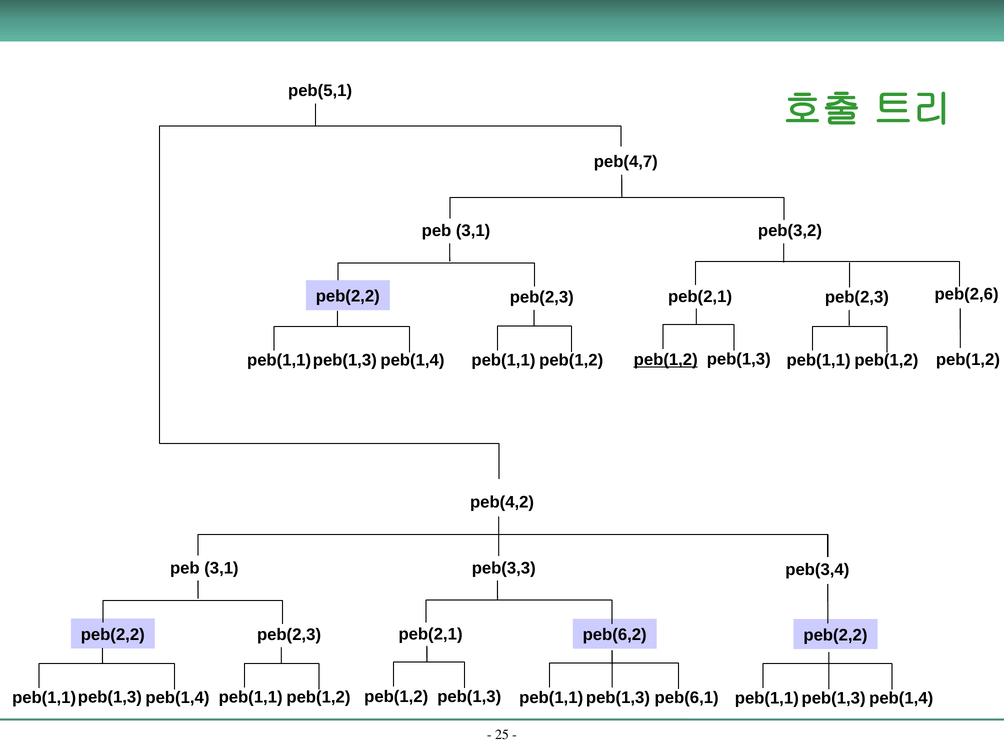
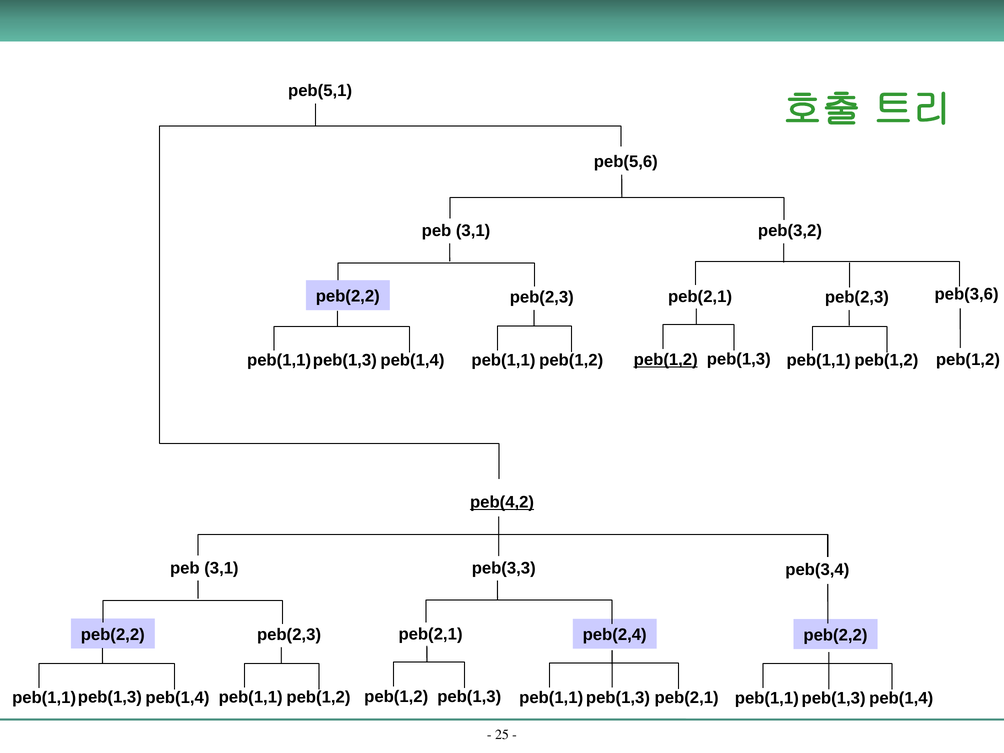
peb(4,7: peb(4,7 -> peb(5,6
peb(2,6: peb(2,6 -> peb(3,6
peb(4,2 underline: none -> present
peb(6,2: peb(6,2 -> peb(2,4
peb(1,3 peb(6,1: peb(6,1 -> peb(2,1
